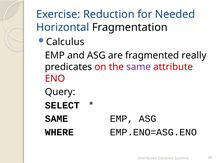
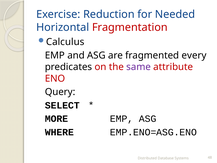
Fragmentation colour: black -> red
really: really -> every
SAME at (56, 119): SAME -> MORE
